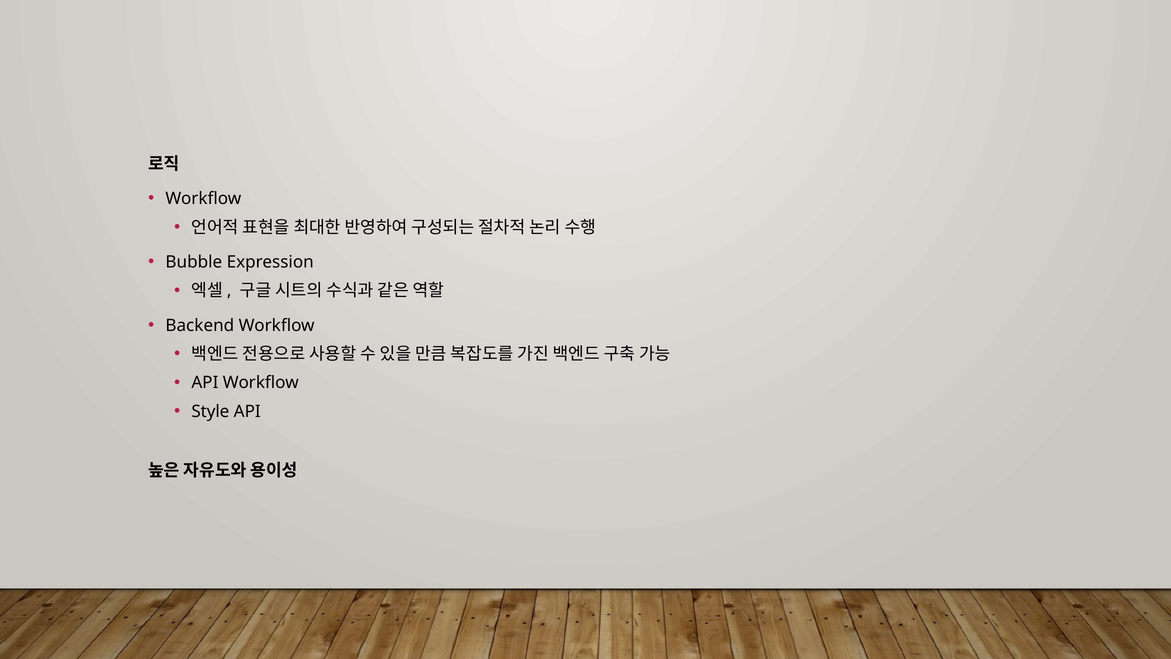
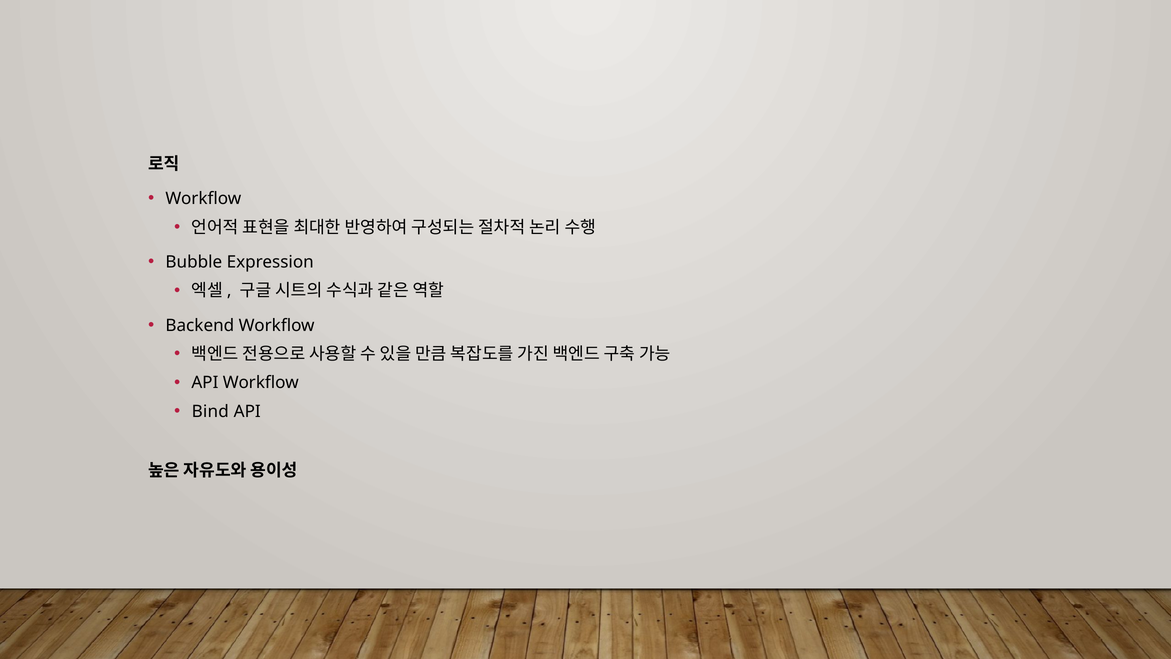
Style: Style -> Bind
